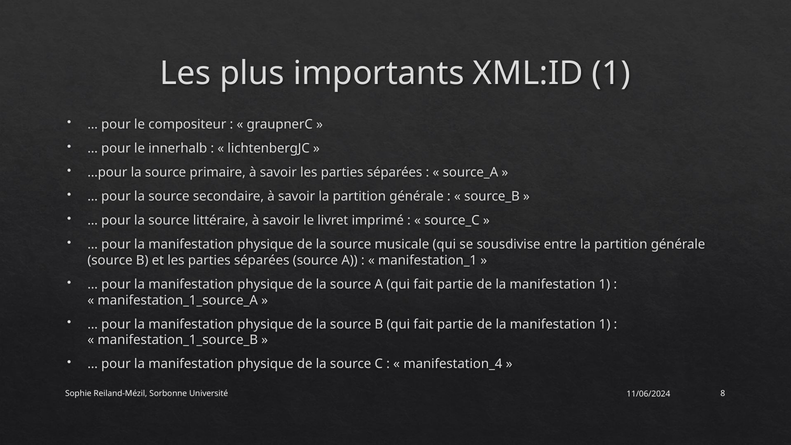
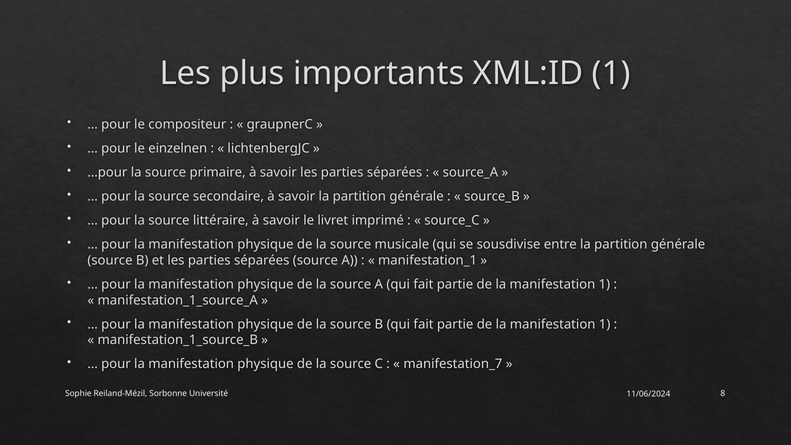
innerhalb: innerhalb -> einzelnen
manifestation_4: manifestation_4 -> manifestation_7
